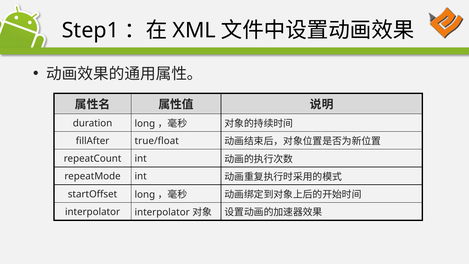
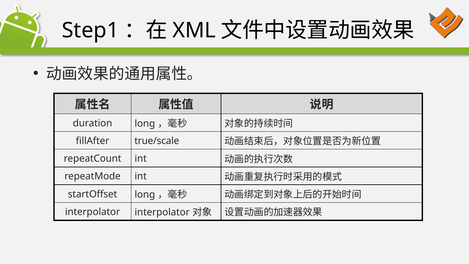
true/float: true/float -> true/scale
